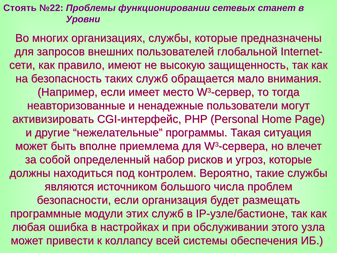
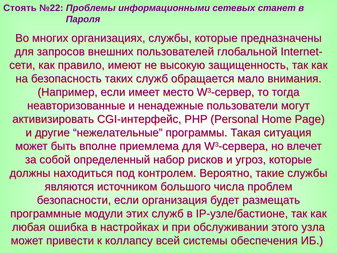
функционировании: функционировании -> информационными
Уровни: Уровни -> Пароля
